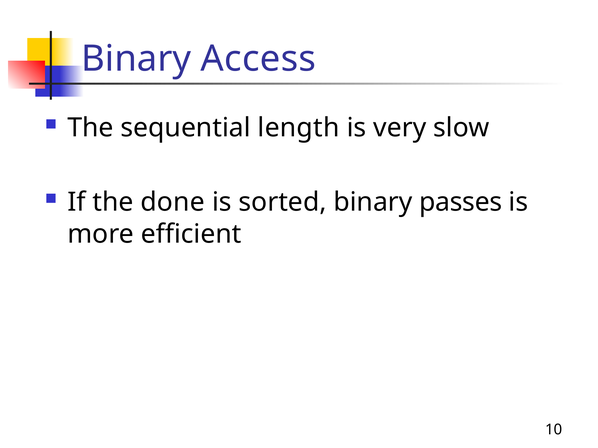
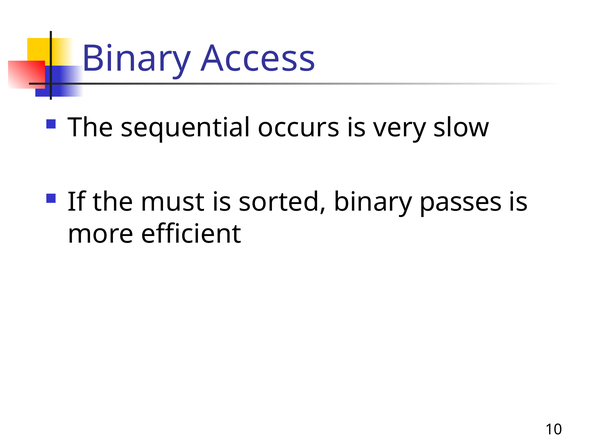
length: length -> occurs
done: done -> must
